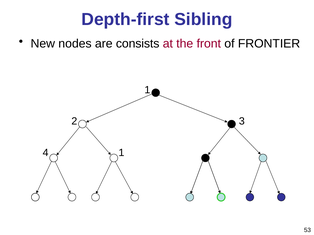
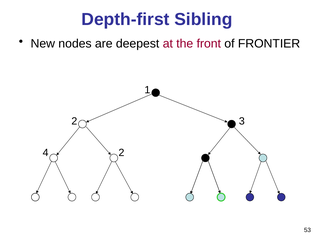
consists: consists -> deepest
4 1: 1 -> 2
